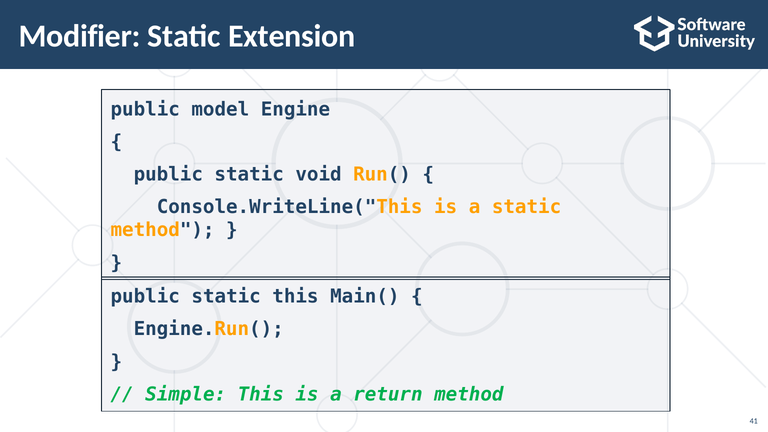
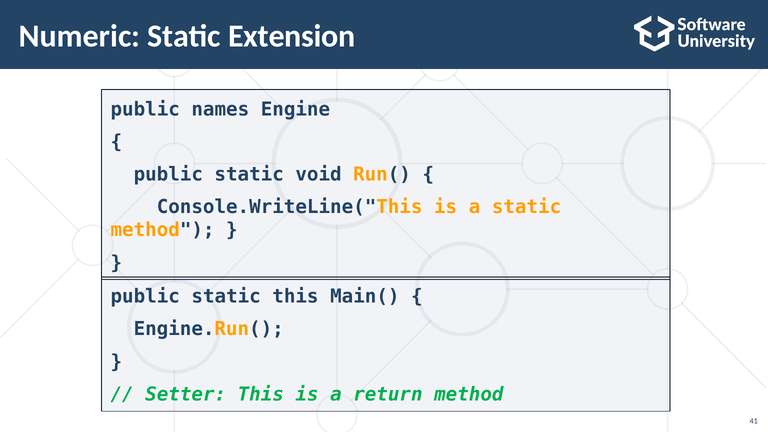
Modifier: Modifier -> Numeric
model: model -> names
Simple: Simple -> Setter
